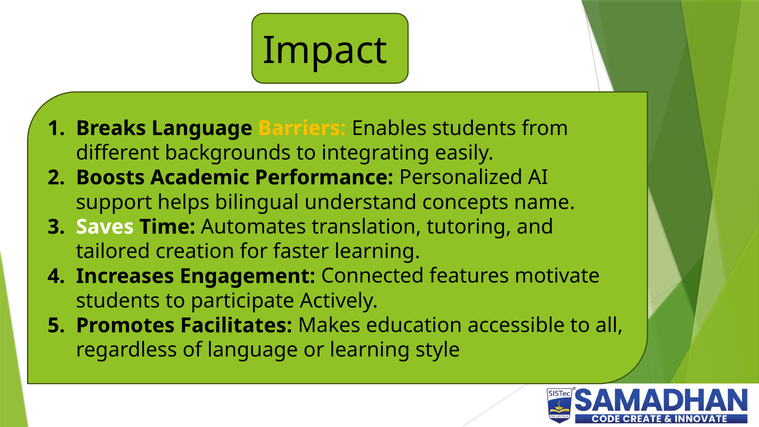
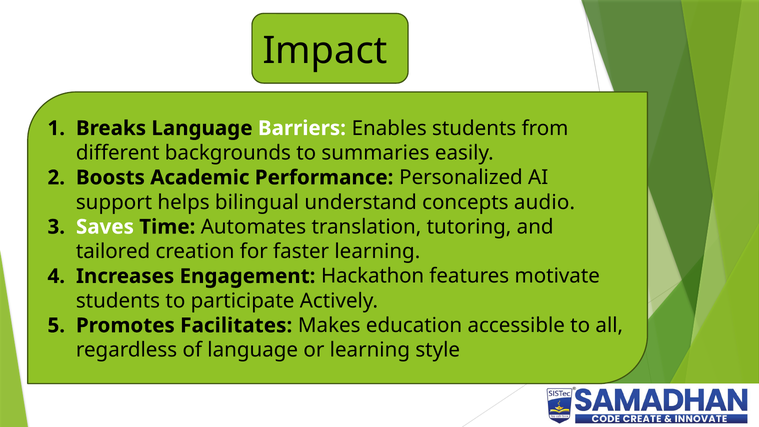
Barriers colour: yellow -> white
integrating: integrating -> summaries
name: name -> audio
Connected: Connected -> Hackathon
